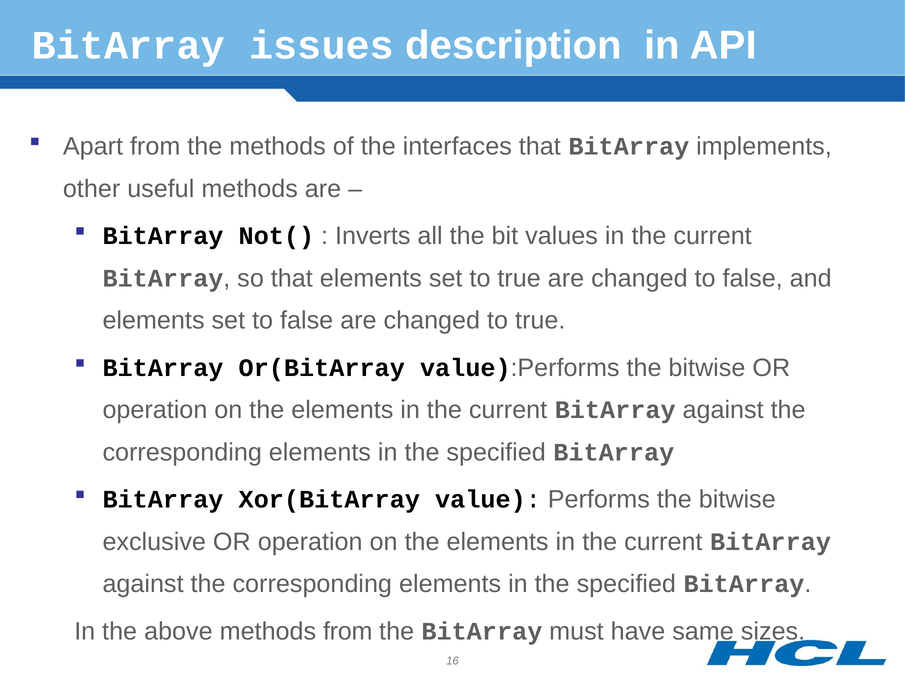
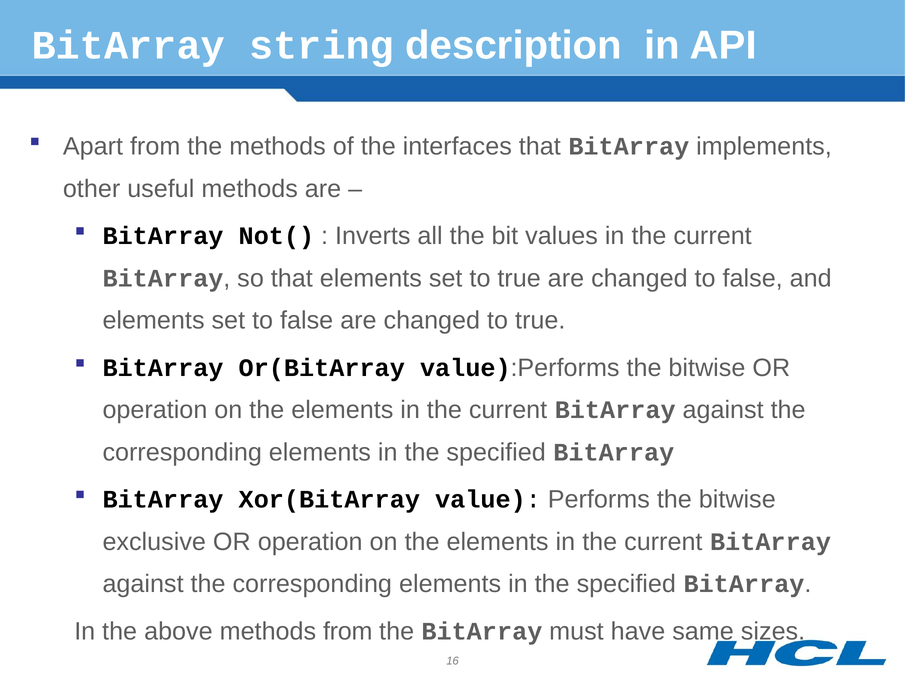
issues: issues -> string
